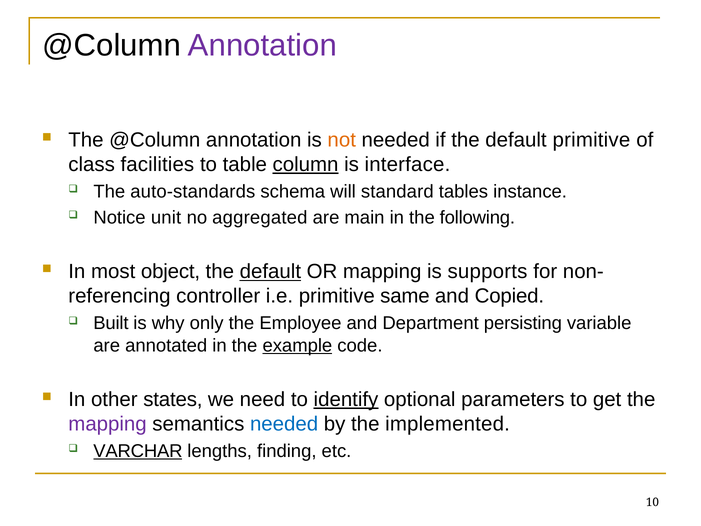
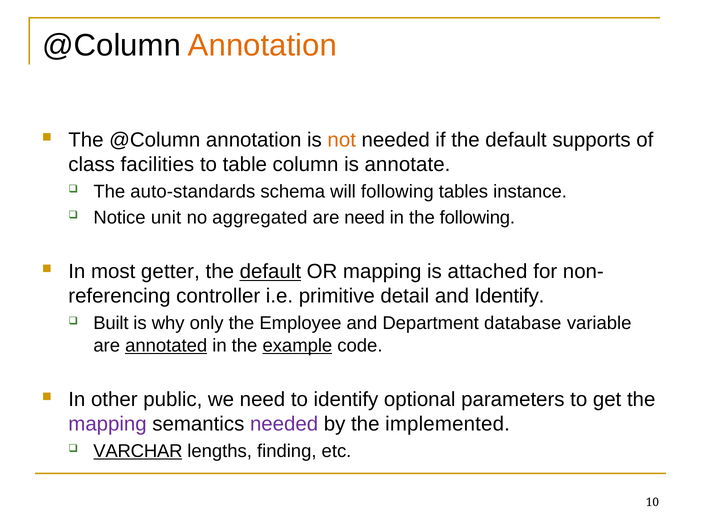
Annotation at (262, 46) colour: purple -> orange
default primitive: primitive -> supports
column underline: present -> none
interface: interface -> annotate
will standard: standard -> following
are main: main -> need
object: object -> getter
supports: supports -> attached
same: same -> detail
and Copied: Copied -> Identify
persisting: persisting -> database
annotated underline: none -> present
states: states -> public
identify at (346, 399) underline: present -> none
needed at (284, 424) colour: blue -> purple
